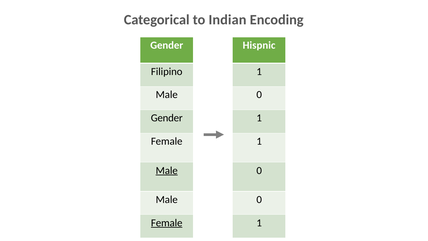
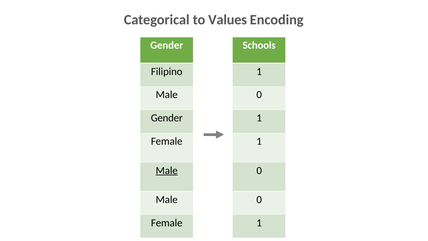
Indian: Indian -> Values
Hispnic: Hispnic -> Schools
Female at (167, 223) underline: present -> none
